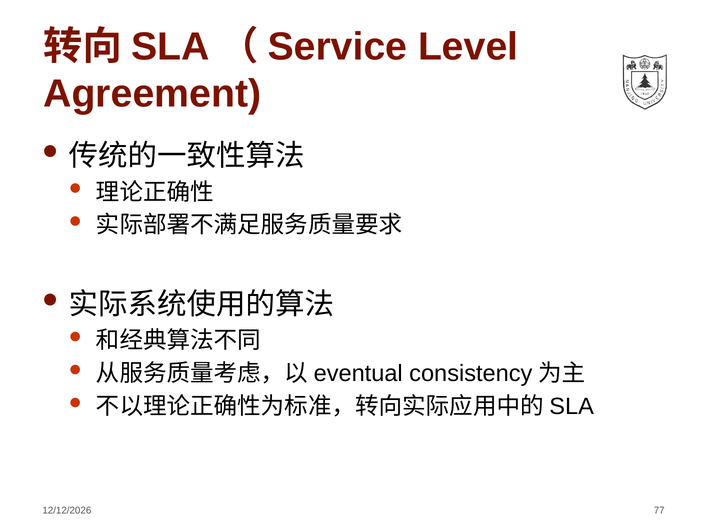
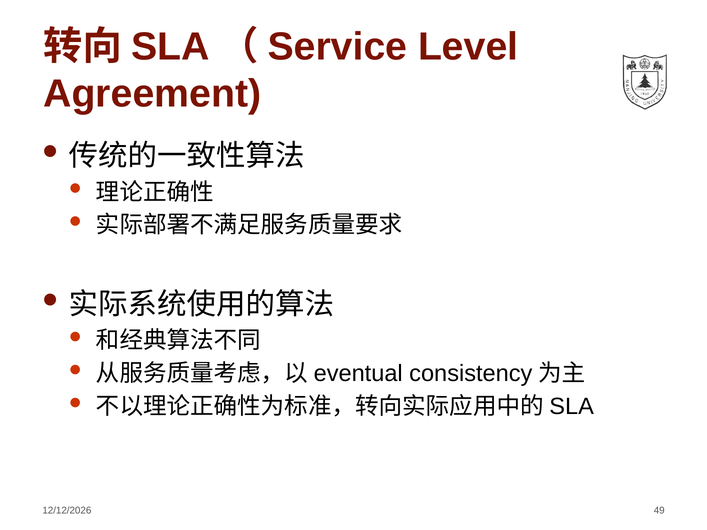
77: 77 -> 49
